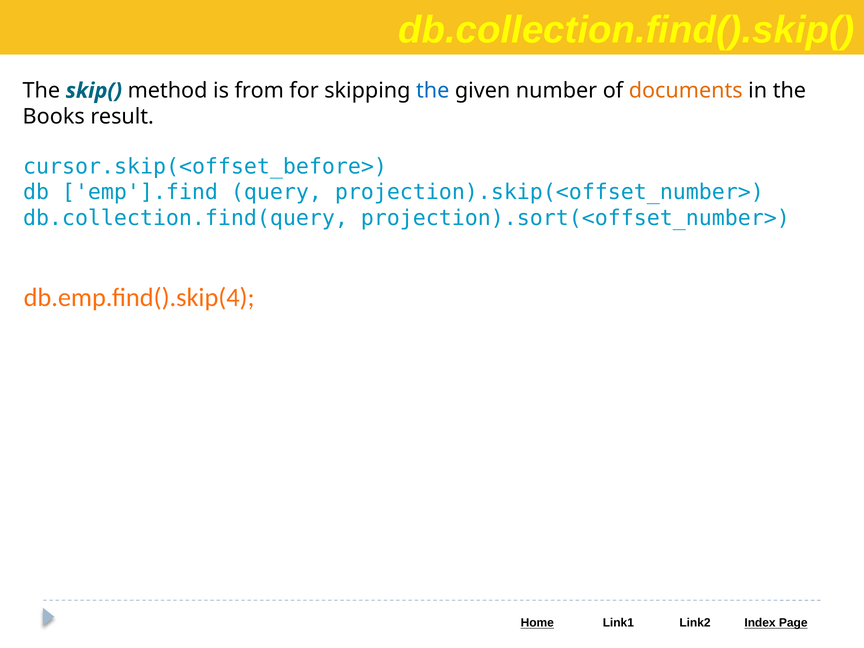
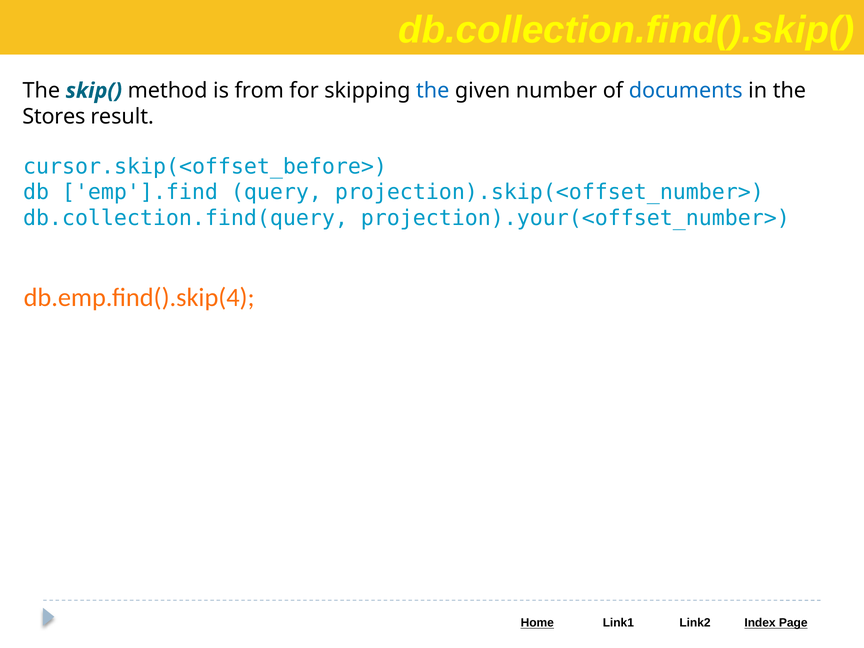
documents colour: orange -> blue
Books: Books -> Stores
projection).sort(<offset_number>: projection).sort(<offset_number> -> projection).your(<offset_number>
